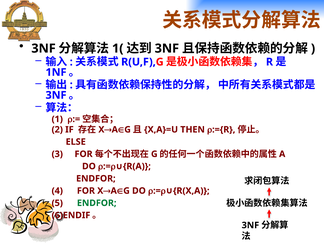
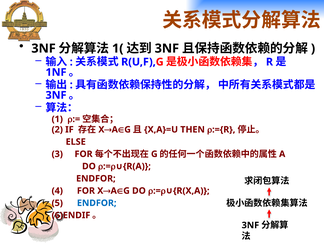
ENDFOR at (97, 203) colour: green -> blue
